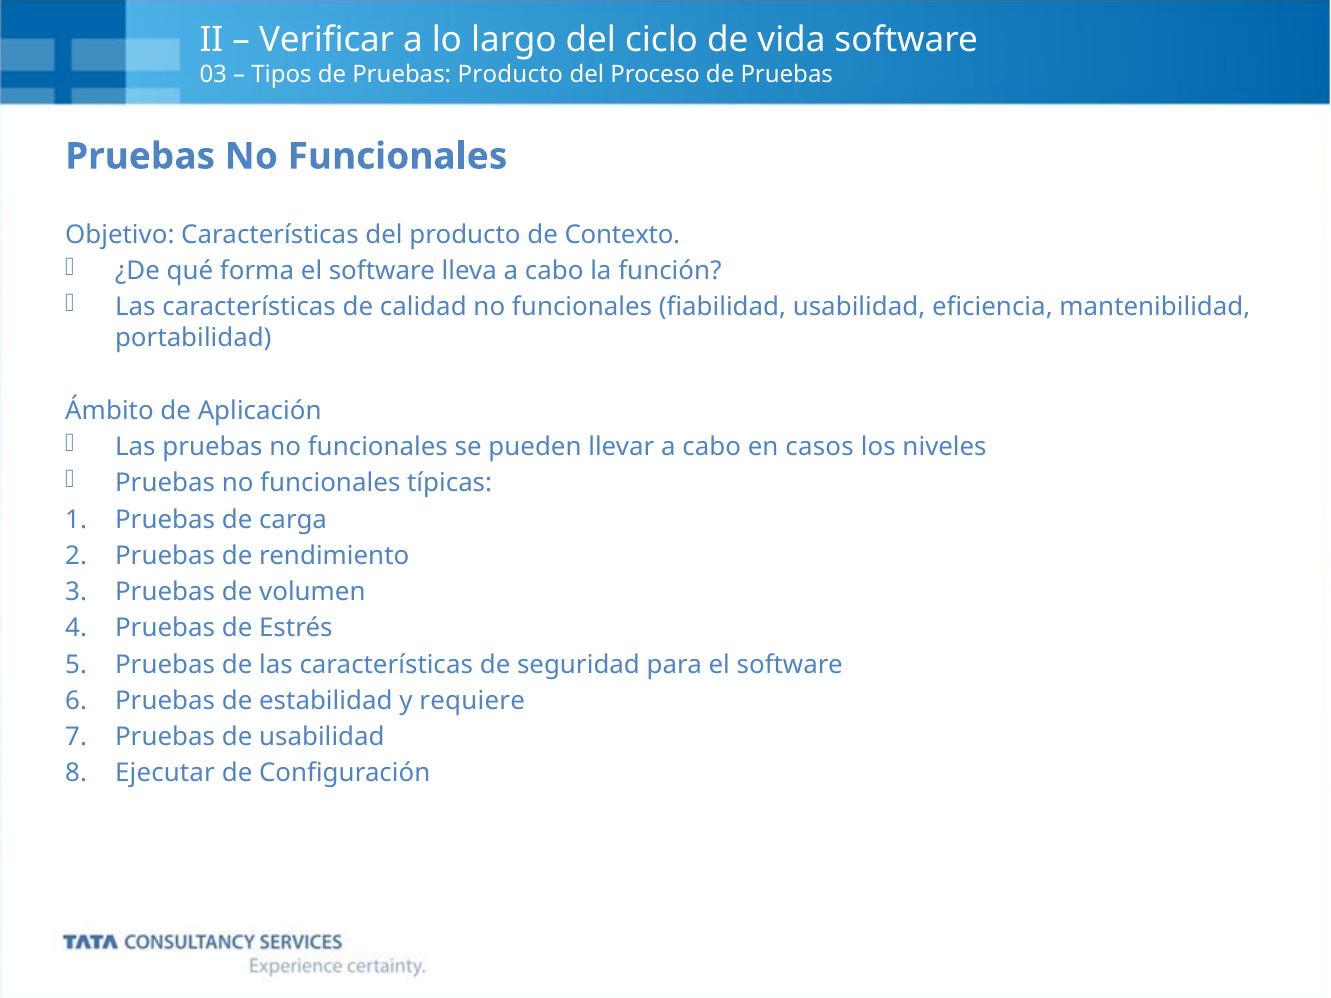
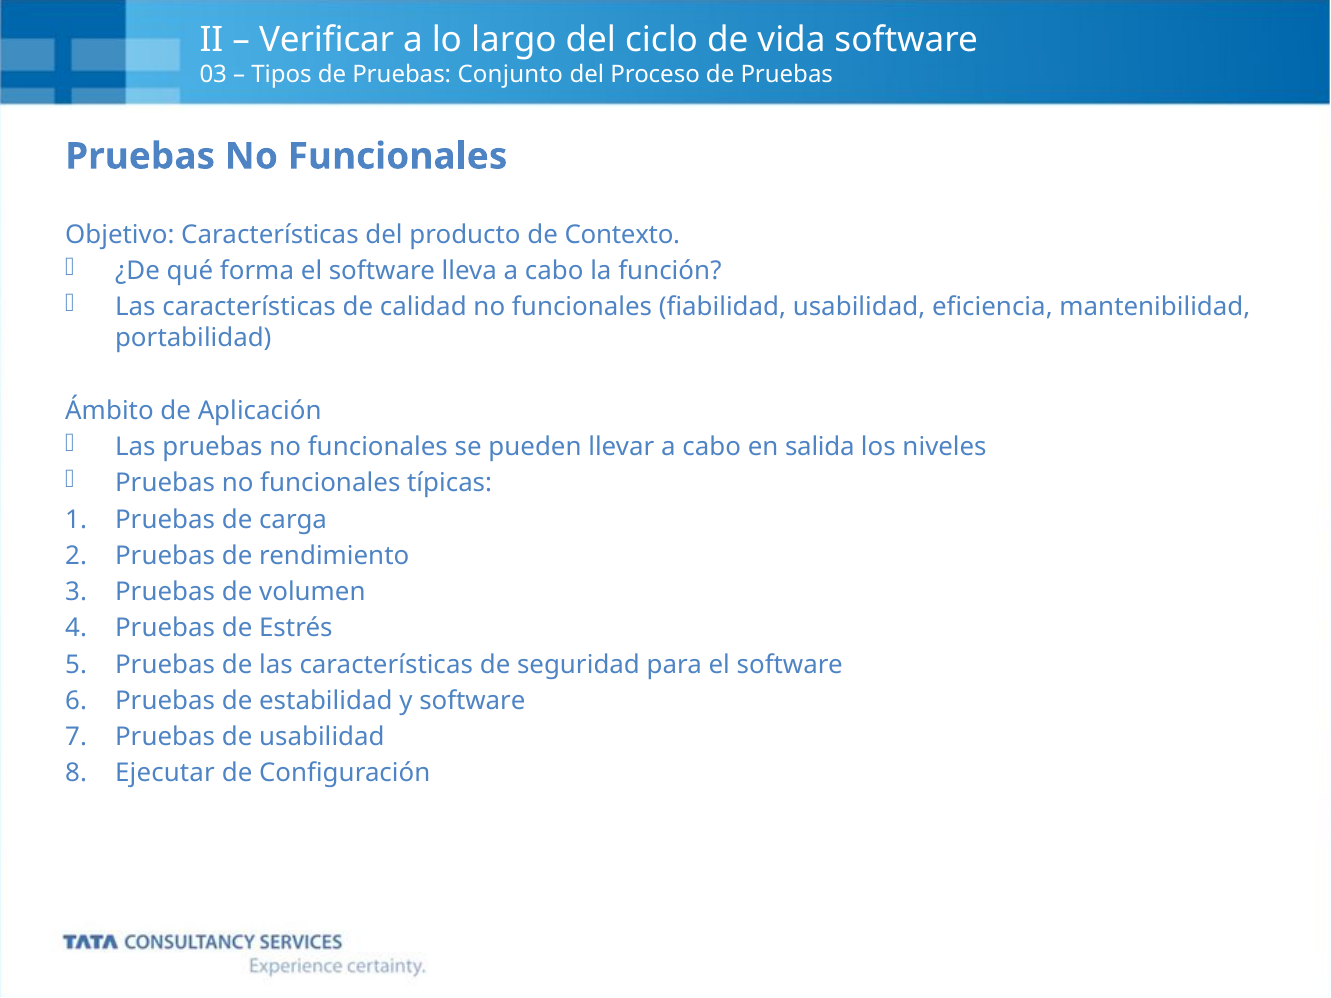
Pruebas Producto: Producto -> Conjunto
casos: casos -> salida
y requiere: requiere -> software
